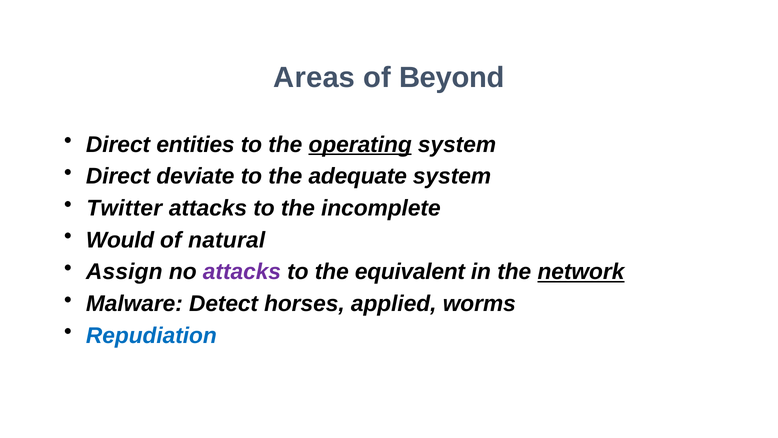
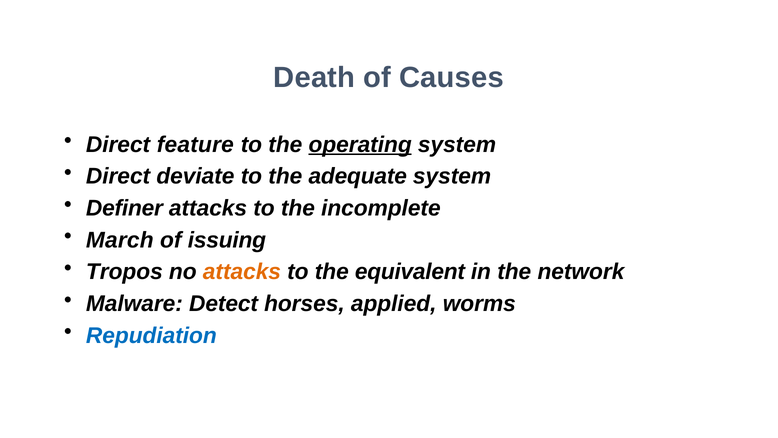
Areas: Areas -> Death
Beyond: Beyond -> Causes
entities: entities -> feature
Twitter: Twitter -> Definer
Would: Would -> March
natural: natural -> issuing
Assign: Assign -> Tropos
attacks at (242, 272) colour: purple -> orange
network underline: present -> none
